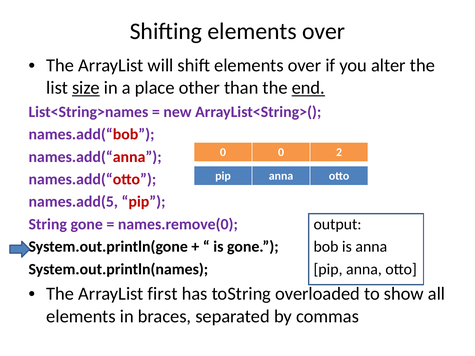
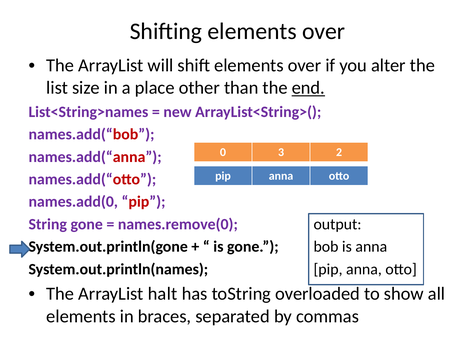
size underline: present -> none
0 0: 0 -> 3
names.add(5: names.add(5 -> names.add(0
first: first -> halt
